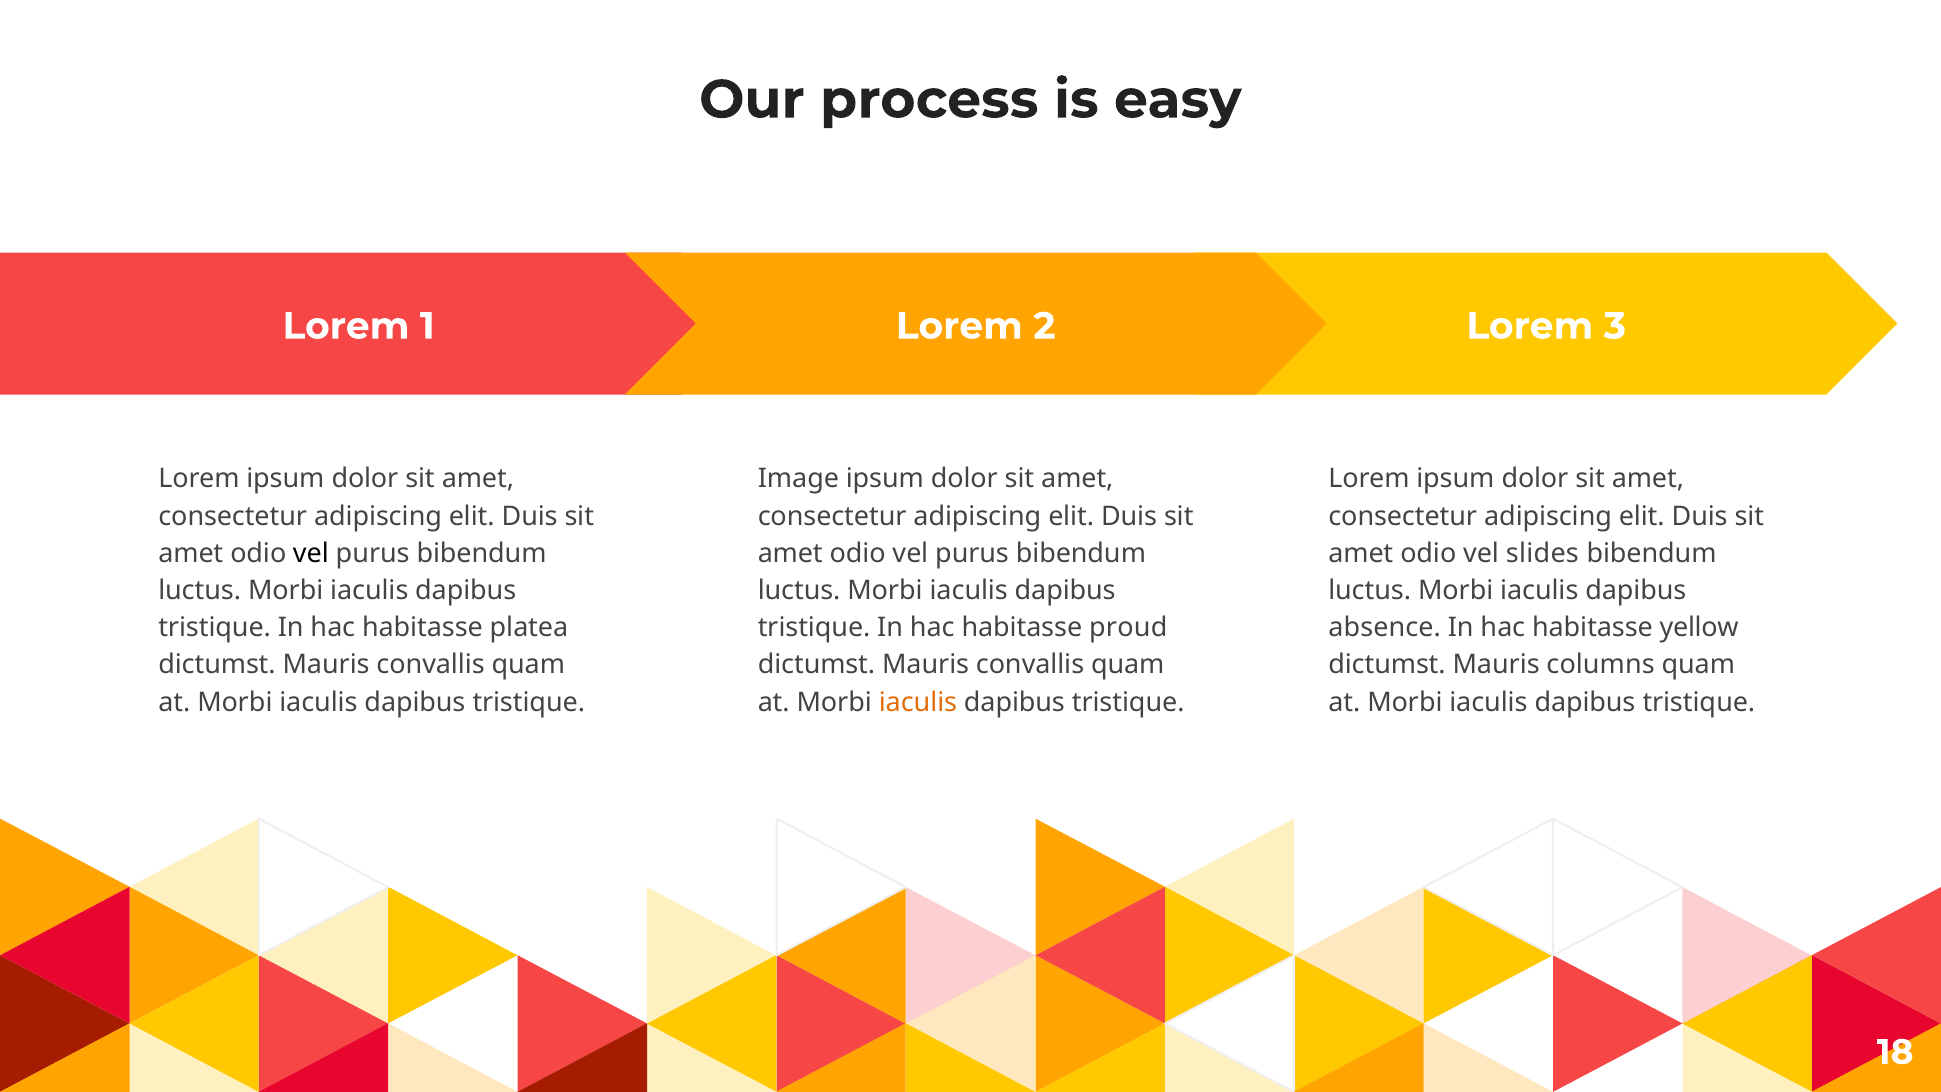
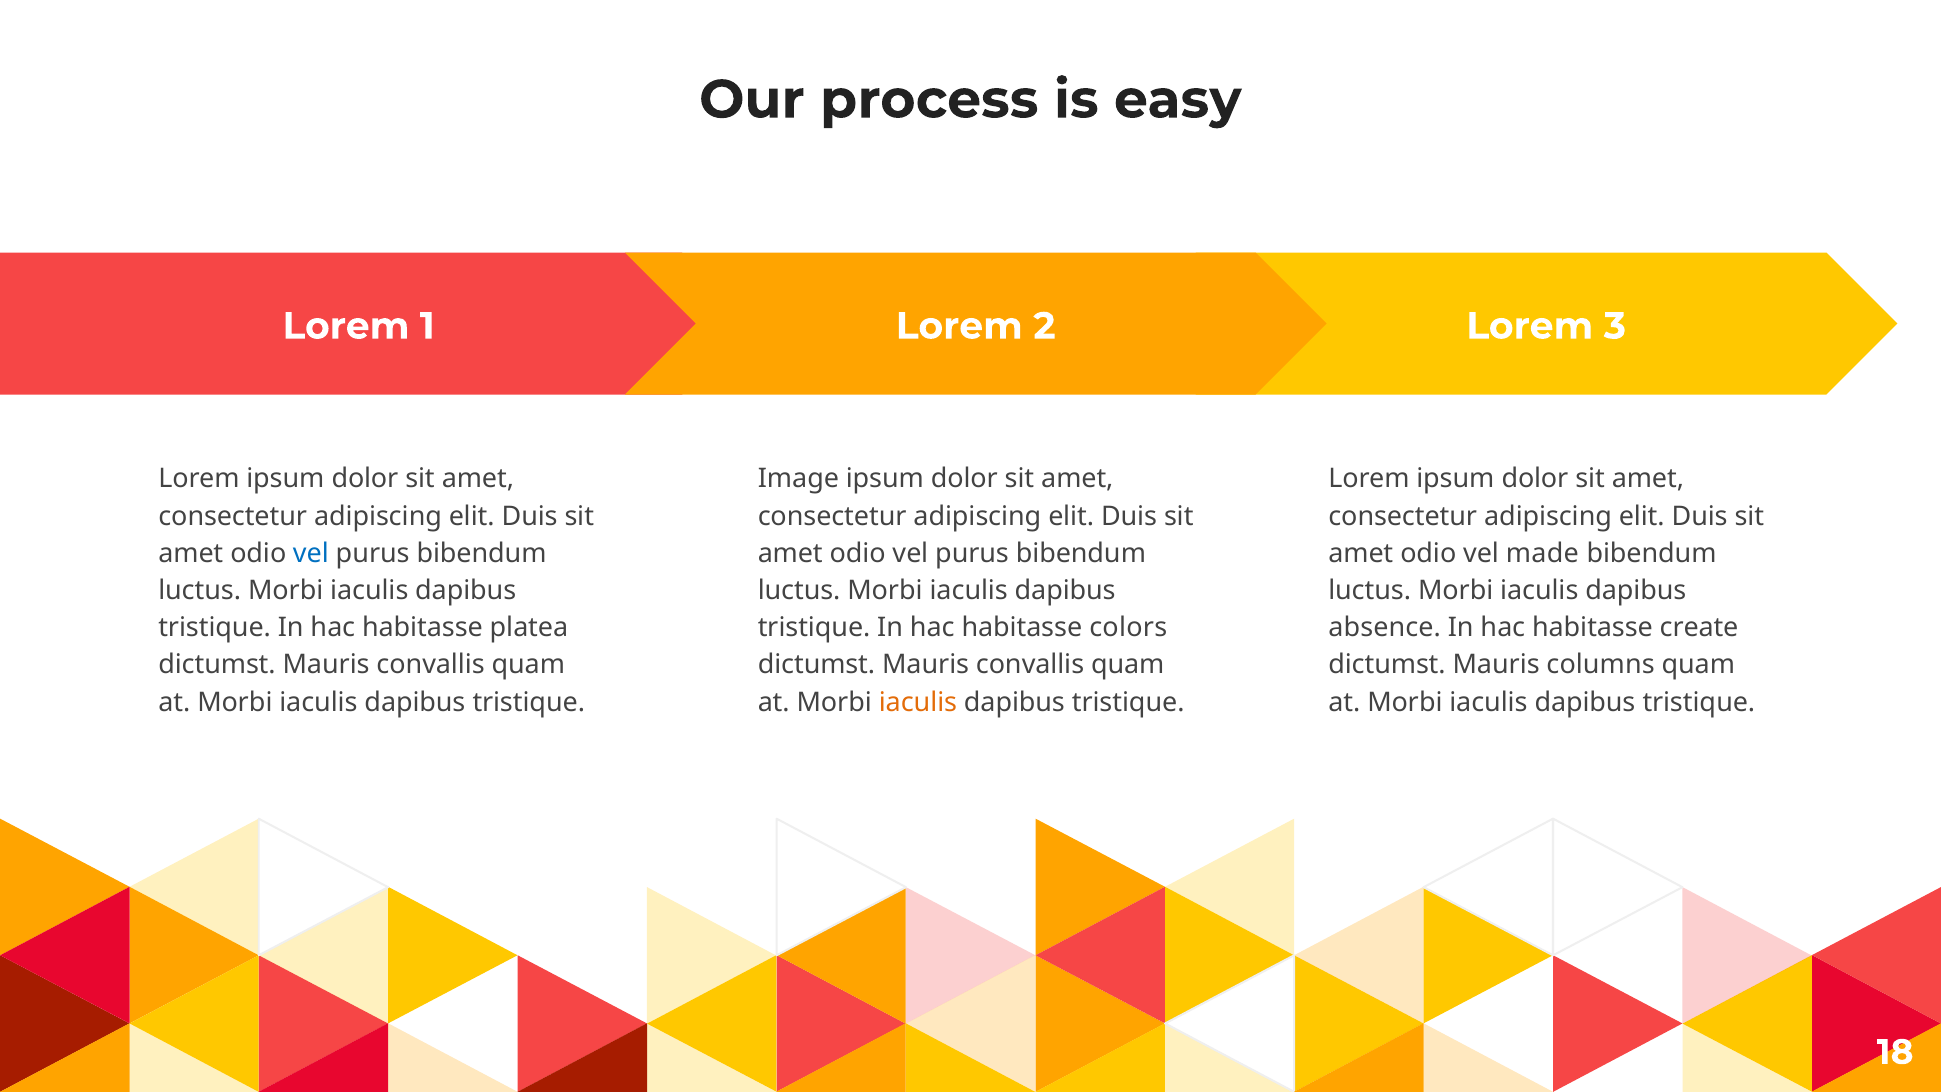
vel at (311, 553) colour: black -> blue
slides: slides -> made
proud: proud -> colors
yellow: yellow -> create
